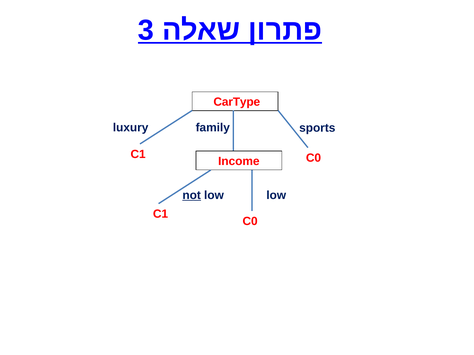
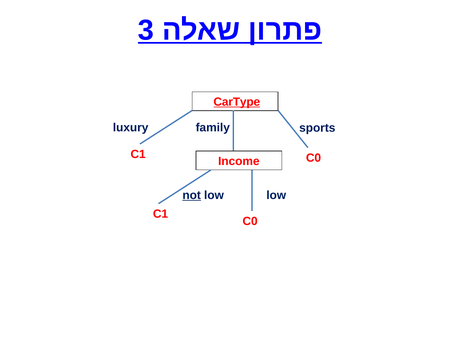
CarType underline: none -> present
